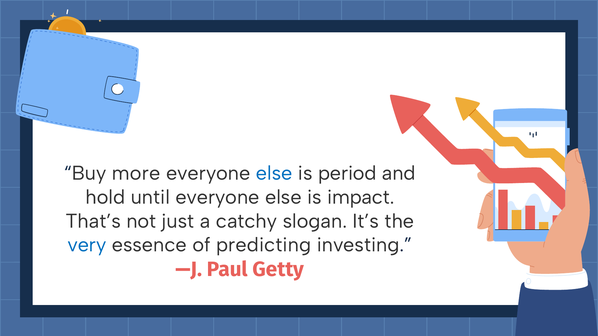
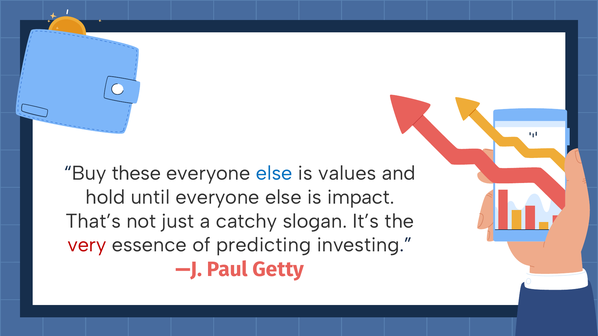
more: more -> these
period: period -> values
very colour: blue -> red
